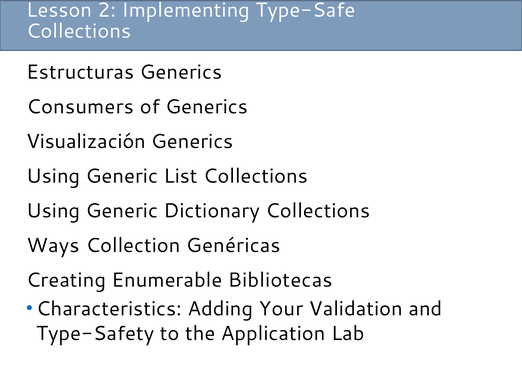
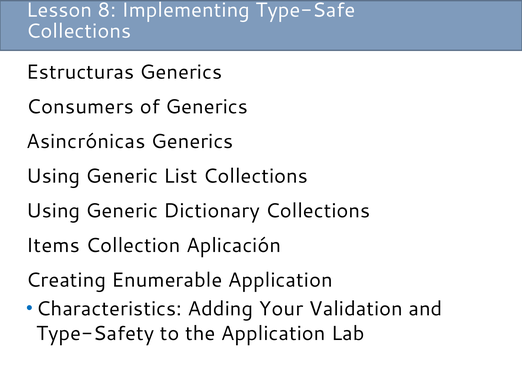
2: 2 -> 8
Visualización: Visualización -> Asincrónicas
Ways: Ways -> Items
Genéricas: Genéricas -> Aplicación
Enumerable Bibliotecas: Bibliotecas -> Application
